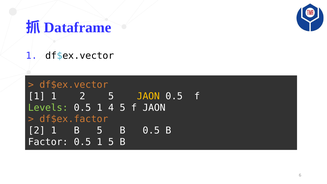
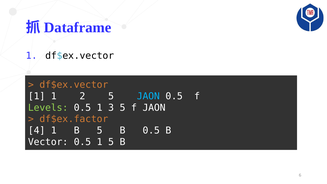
JAON at (148, 96) colour: yellow -> light blue
4: 4 -> 3
2 at (37, 130): 2 -> 4
Factor: Factor -> Vector
